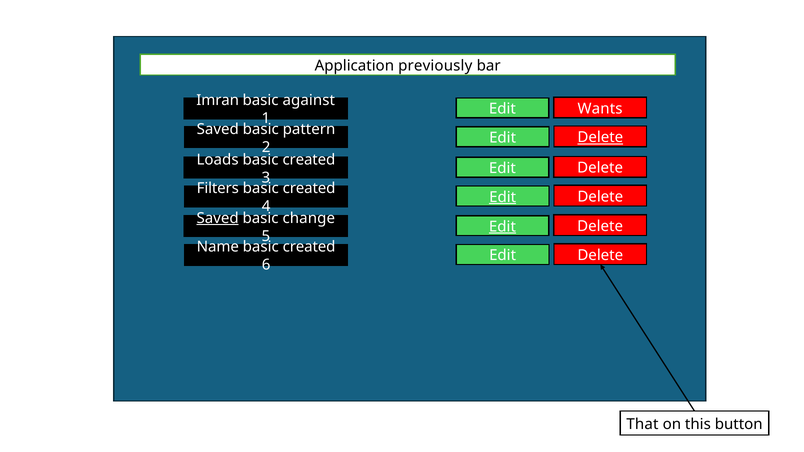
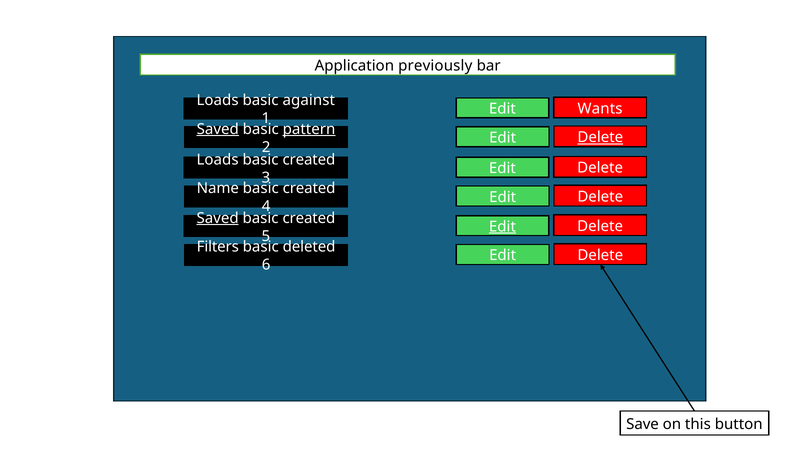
Imran at (218, 100): Imran -> Loads
Saved at (218, 129) underline: none -> present
pattern underline: none -> present
Filters: Filters -> Name
Edit at (503, 197) underline: present -> none
change at (309, 218): change -> created
Name: Name -> Filters
created at (309, 247): created -> deleted
That: That -> Save
